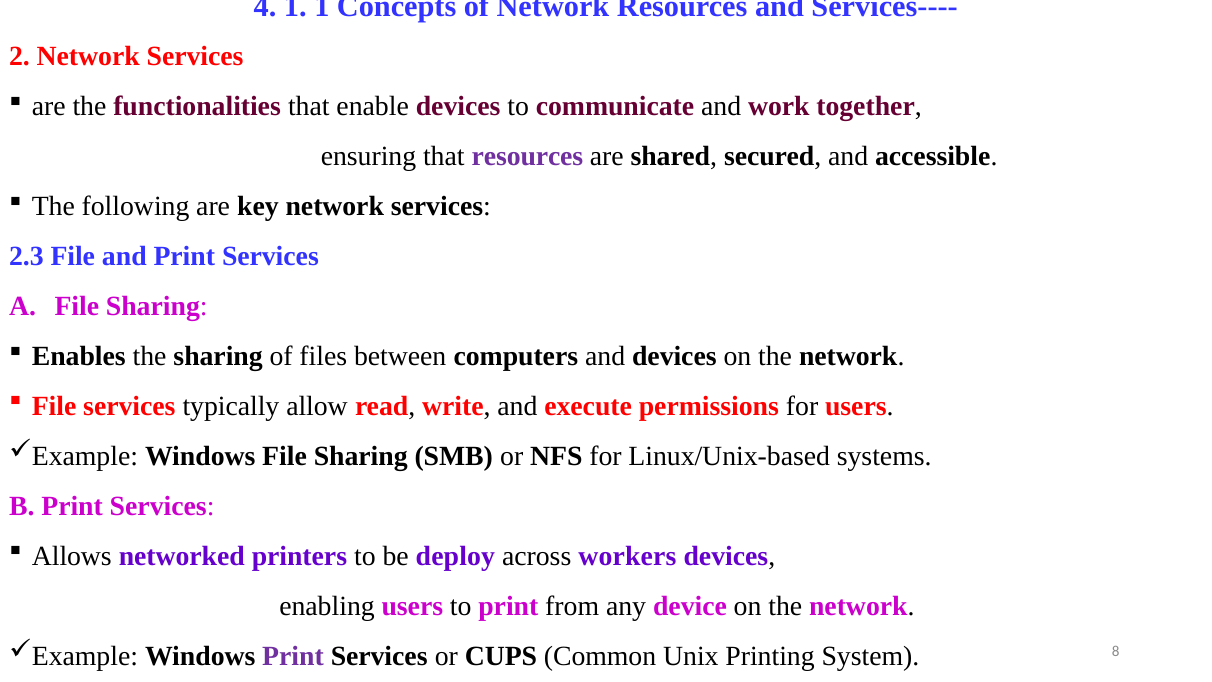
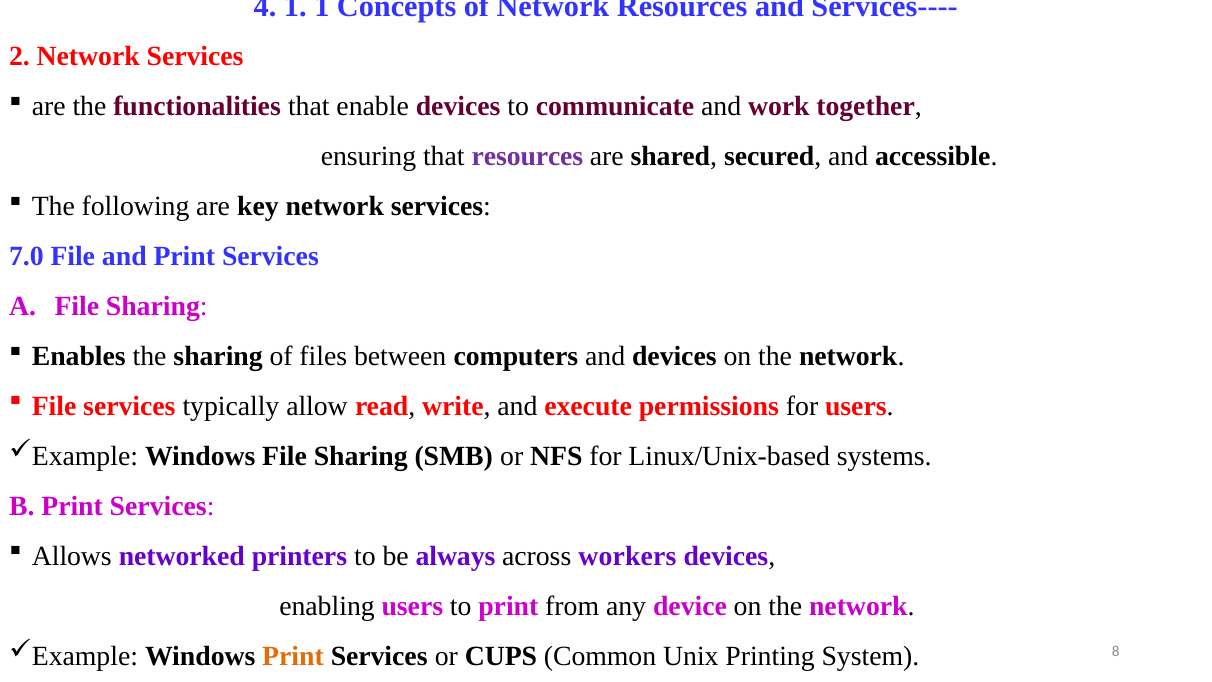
2.3: 2.3 -> 7.0
deploy: deploy -> always
Print at (293, 656) colour: purple -> orange
